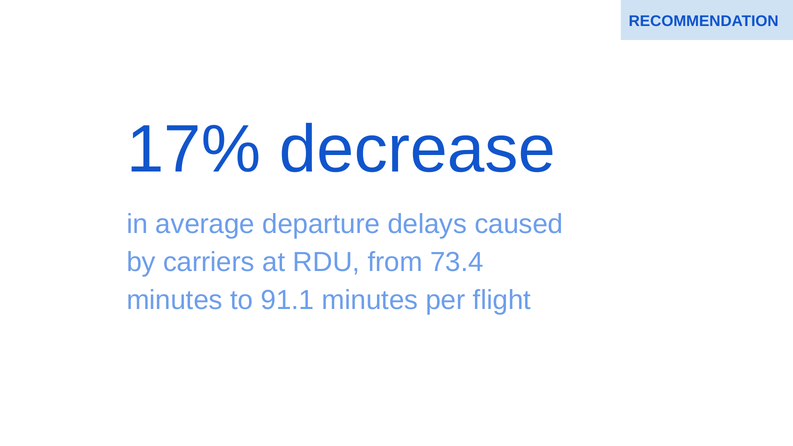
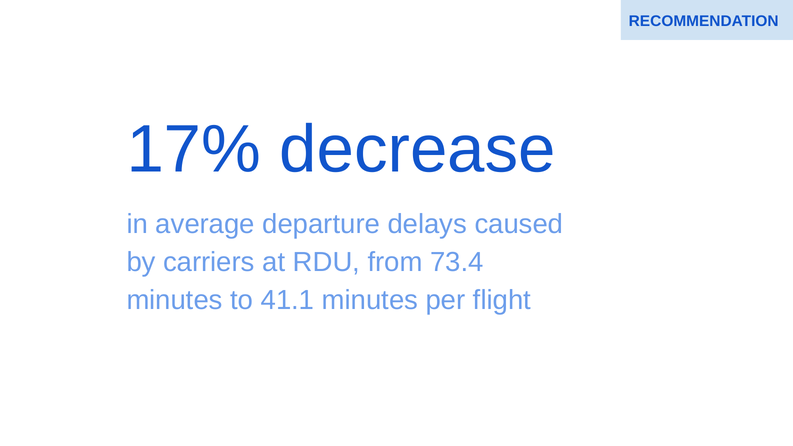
91.1: 91.1 -> 41.1
